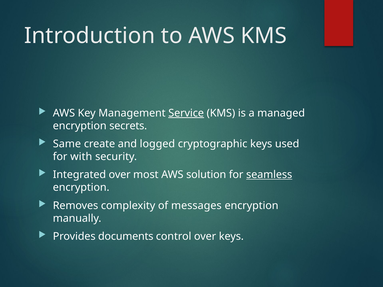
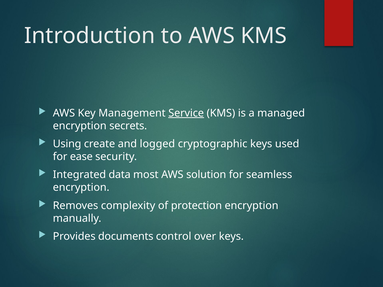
Same: Same -> Using
with: with -> ease
Integrated over: over -> data
seamless underline: present -> none
messages: messages -> protection
